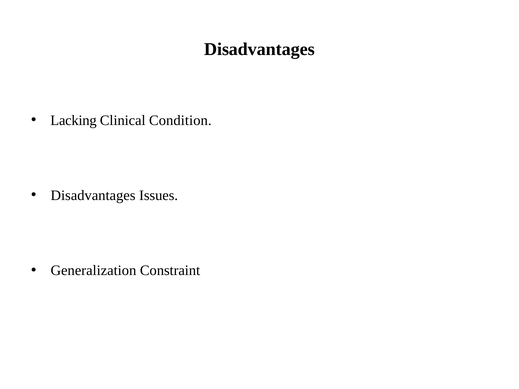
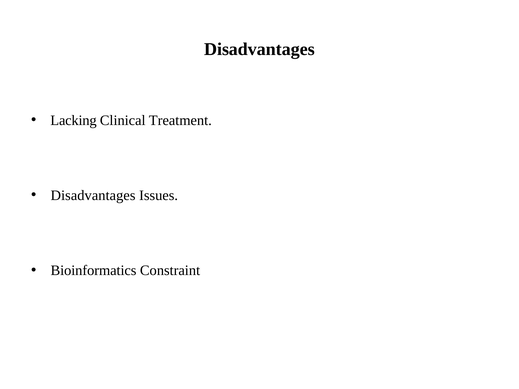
Condition: Condition -> Treatment
Generalization: Generalization -> Bioinformatics
